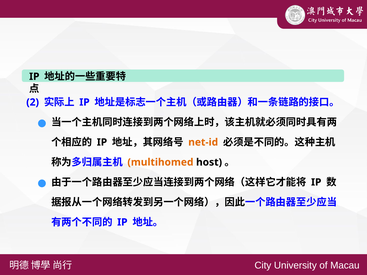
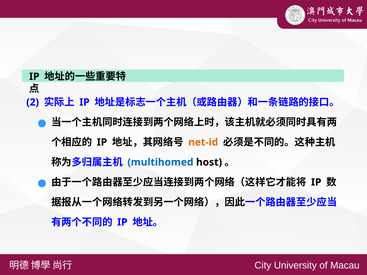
multihomed colour: orange -> blue
